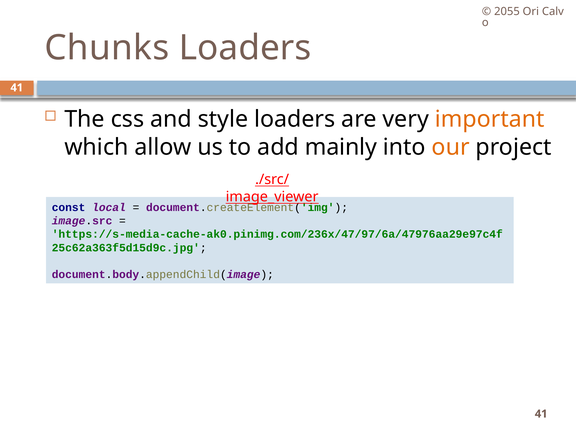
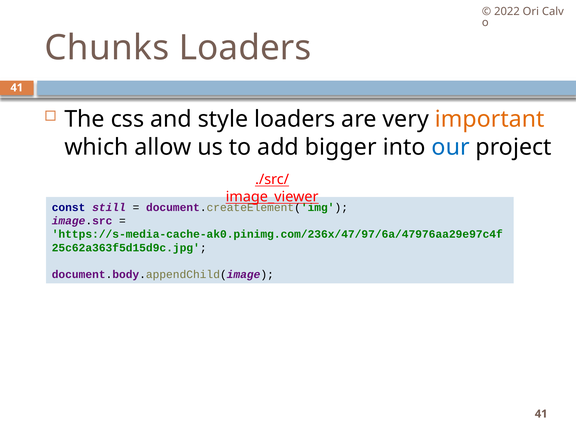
2055: 2055 -> 2022
mainly: mainly -> bigger
our colour: orange -> blue
local: local -> still
